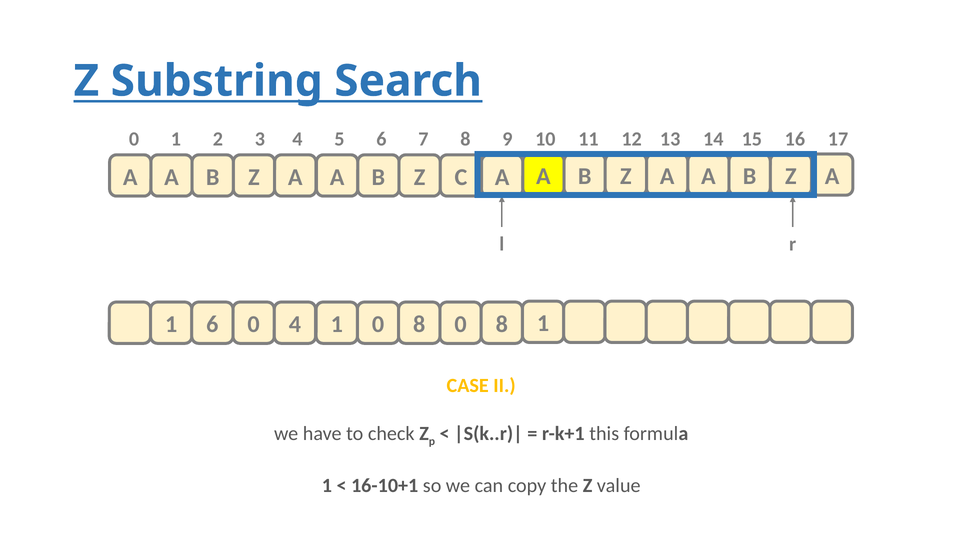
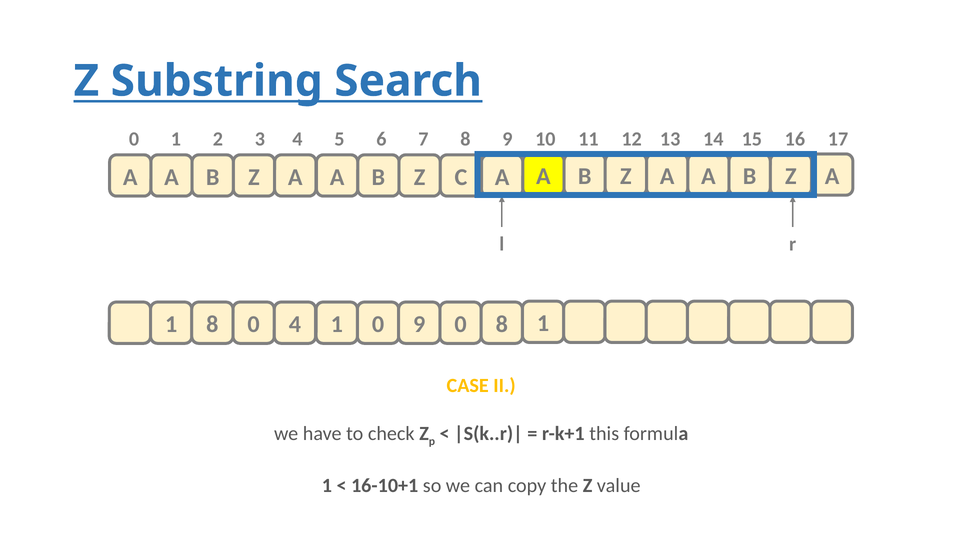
1 6: 6 -> 8
1 0 8: 8 -> 9
